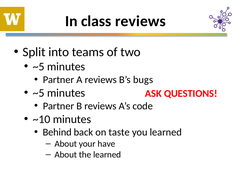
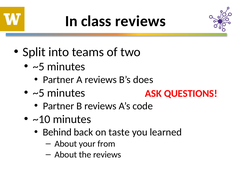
bugs: bugs -> does
have: have -> from
the learned: learned -> reviews
